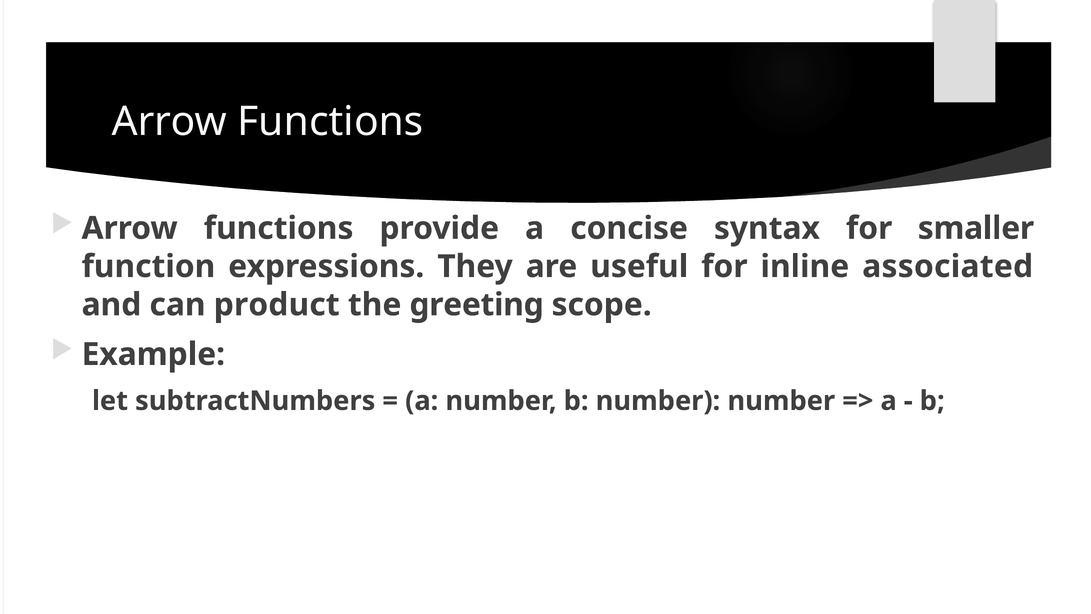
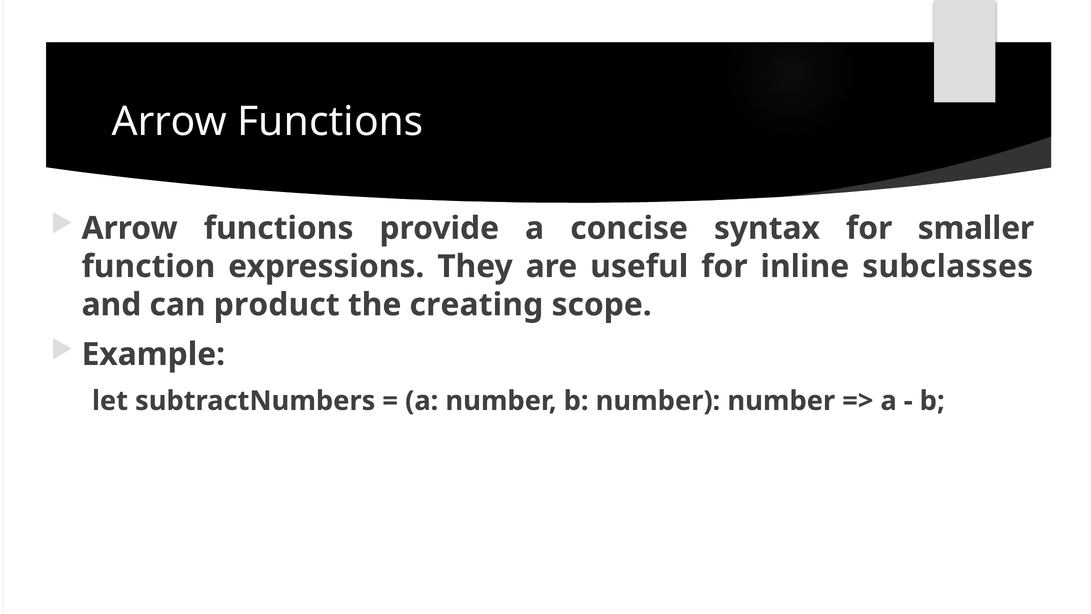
associated: associated -> subclasses
greeting: greeting -> creating
